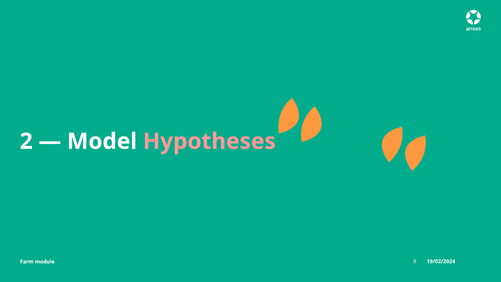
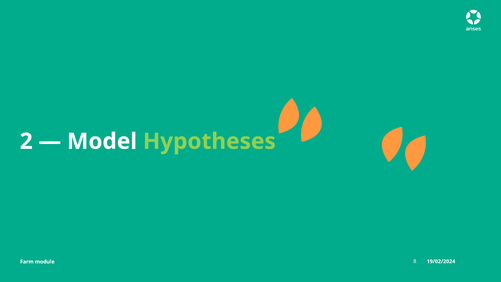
Hypotheses colour: pink -> light green
